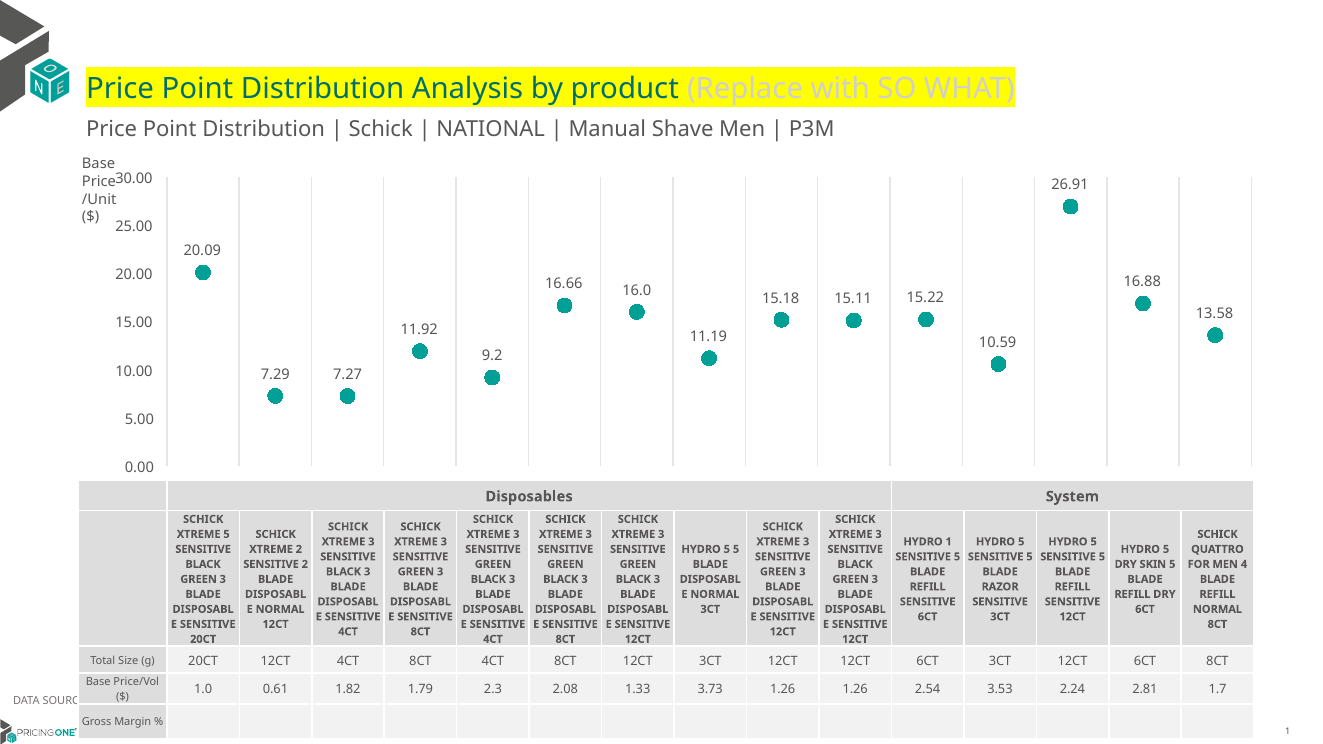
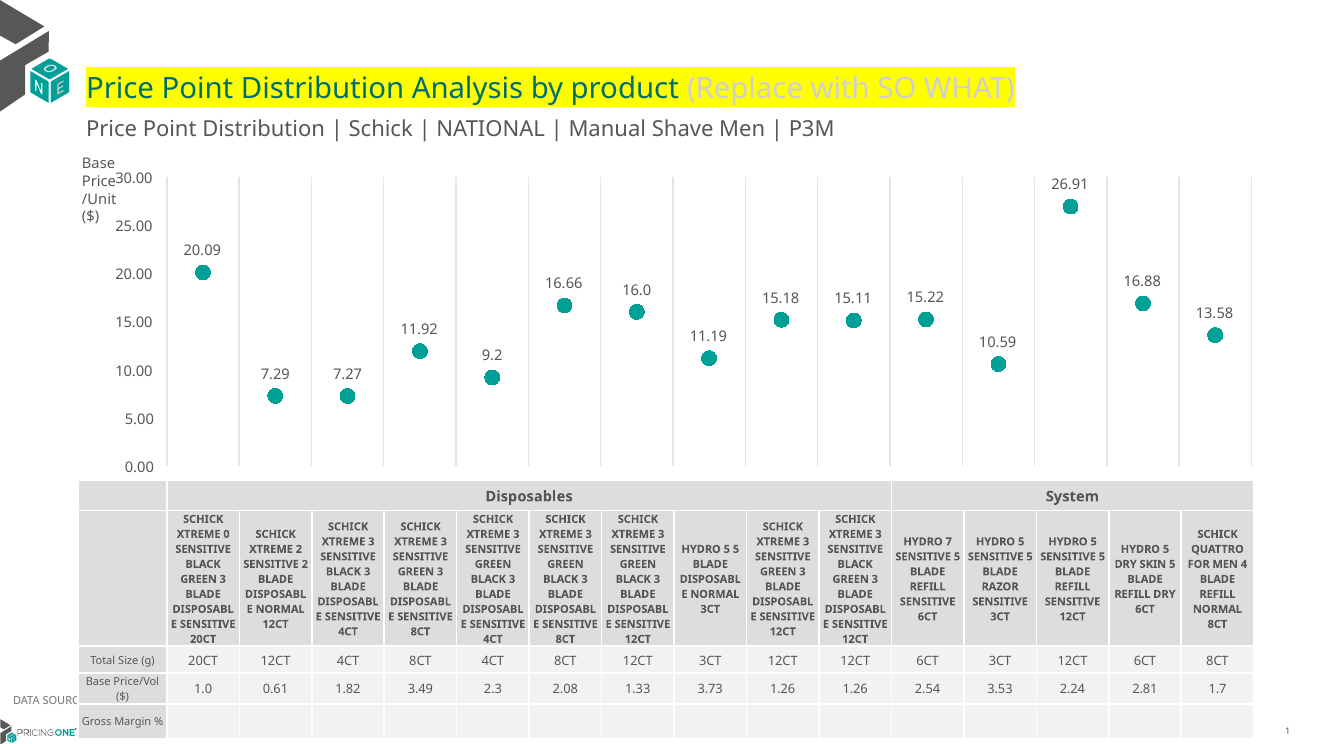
XTREME 5: 5 -> 0
HYDRO 1: 1 -> 7
1.79: 1.79 -> 3.49
